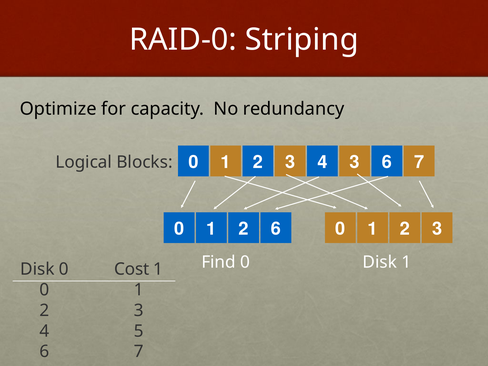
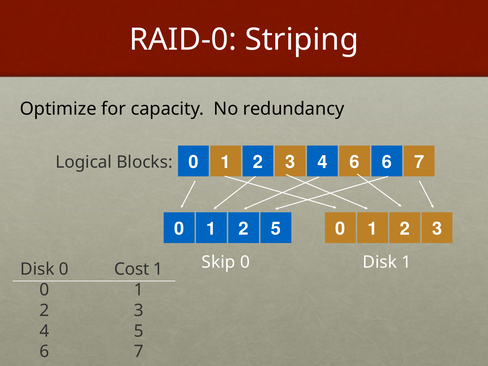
3 4 3: 3 -> 6
2 6: 6 -> 5
Find: Find -> Skip
